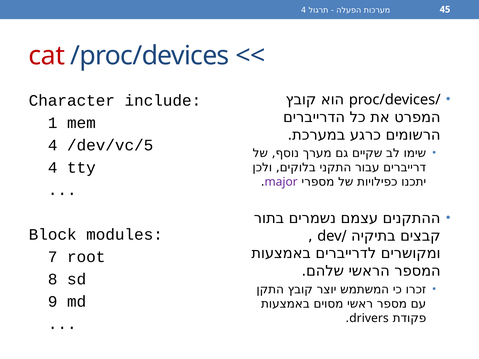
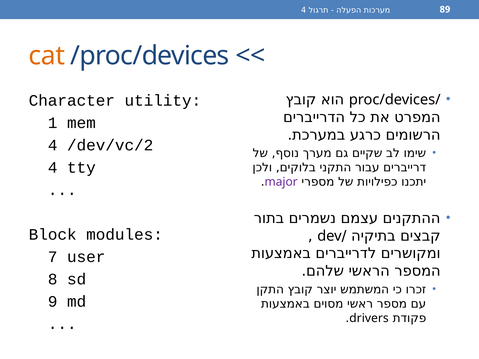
45: 45 -> 89
cat colour: red -> orange
include: include -> utility
/dev/vc/5: /dev/vc/5 -> /dev/vc/2
root: root -> user
